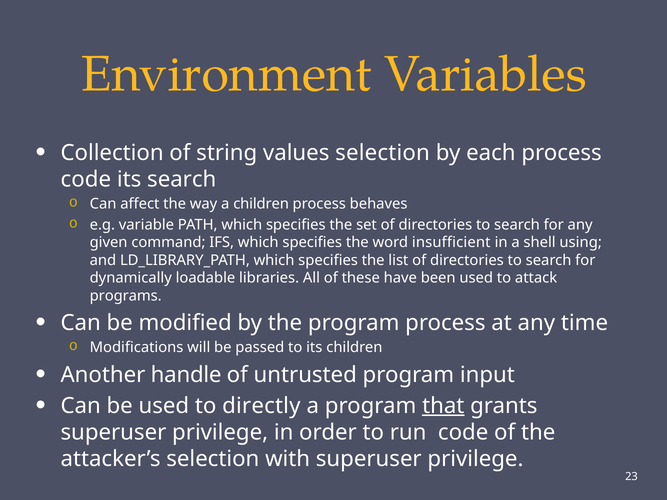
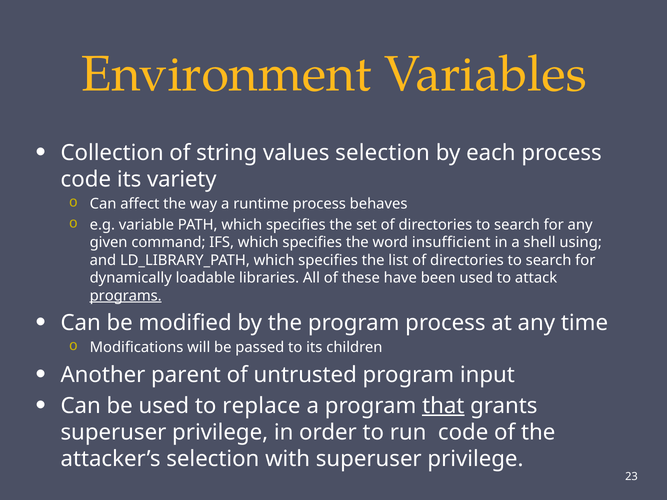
its search: search -> variety
a children: children -> runtime
programs underline: none -> present
handle: handle -> parent
directly: directly -> replace
